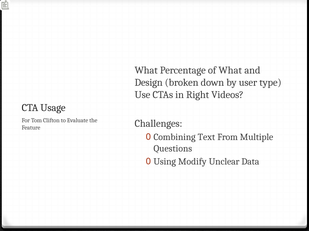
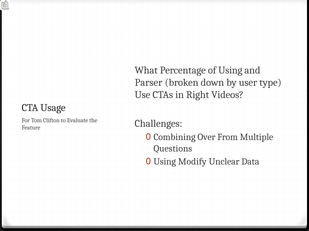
of What: What -> Using
Design: Design -> Parser
Text: Text -> Over
